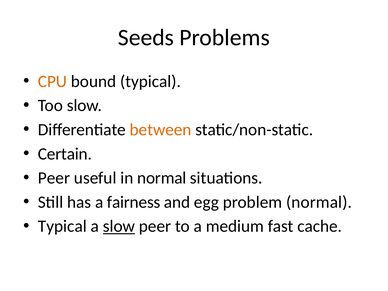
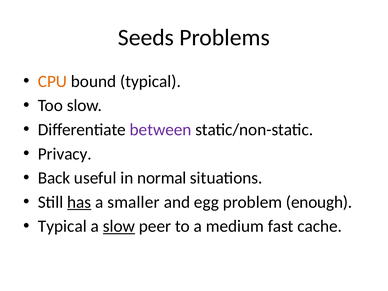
between colour: orange -> purple
Certain: Certain -> Privacy
Peer at (54, 178): Peer -> Back
has underline: none -> present
fairness: fairness -> smaller
problem normal: normal -> enough
